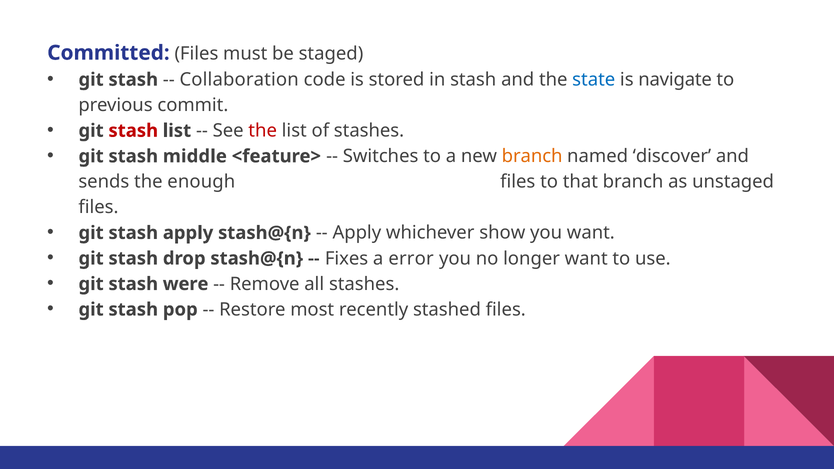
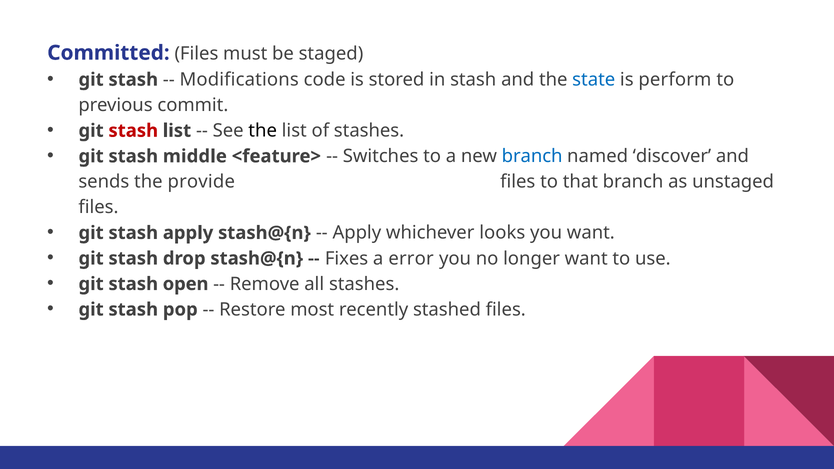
Collaboration: Collaboration -> Modifications
navigate: navigate -> perform
the at (263, 131) colour: red -> black
branch at (532, 156) colour: orange -> blue
enough: enough -> provide
show: show -> looks
were: were -> open
